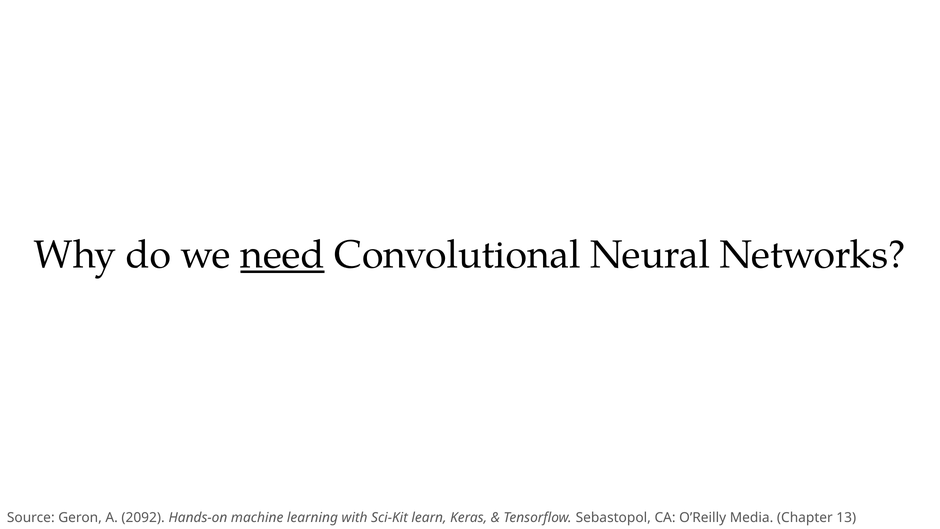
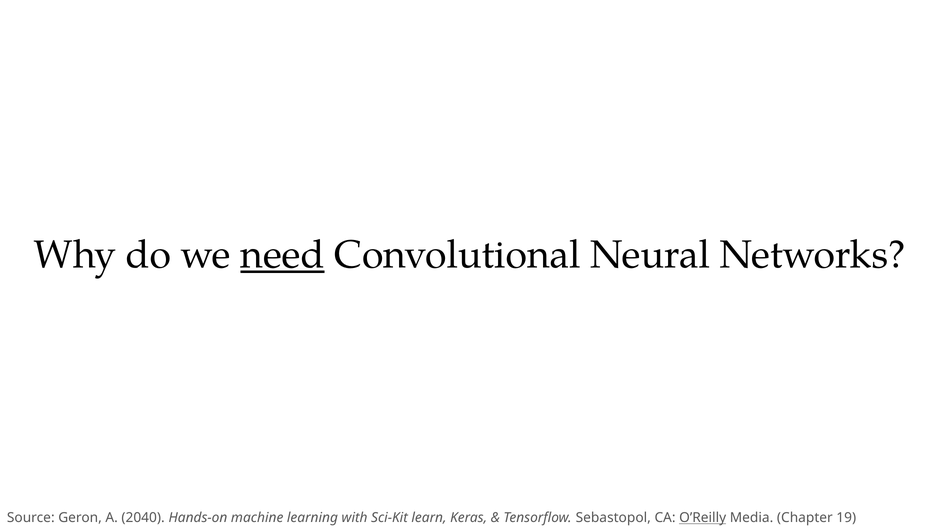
2092: 2092 -> 2040
O’Reilly underline: none -> present
13: 13 -> 19
